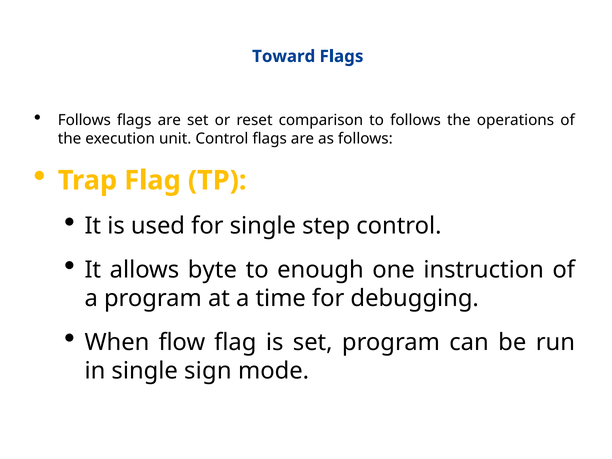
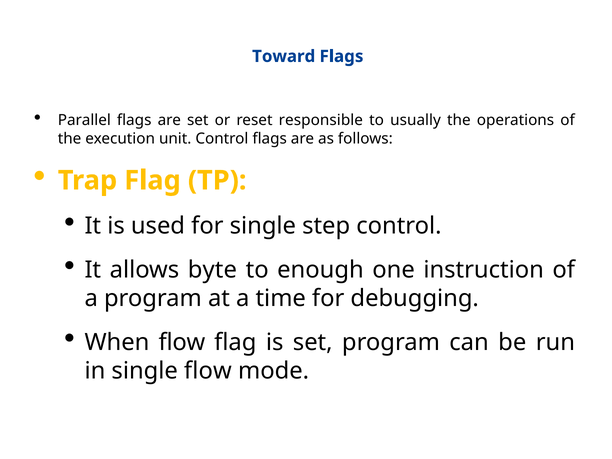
Follows at (84, 120): Follows -> Parallel
comparison: comparison -> responsible
to follows: follows -> usually
single sign: sign -> flow
